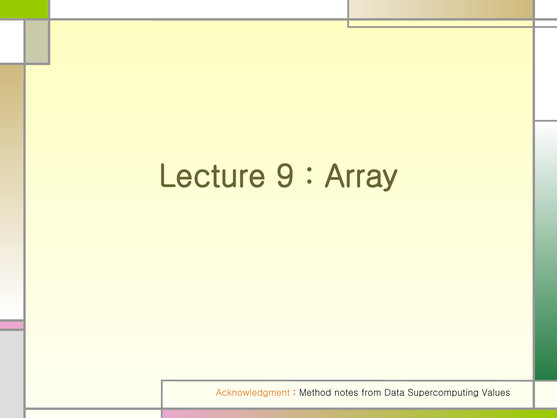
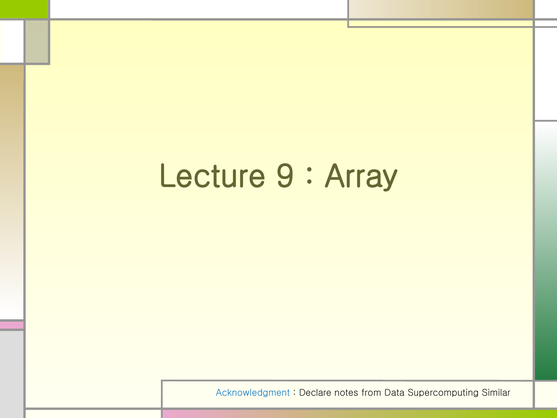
Acknowledgment colour: orange -> blue
Method: Method -> Declare
Values: Values -> Similar
